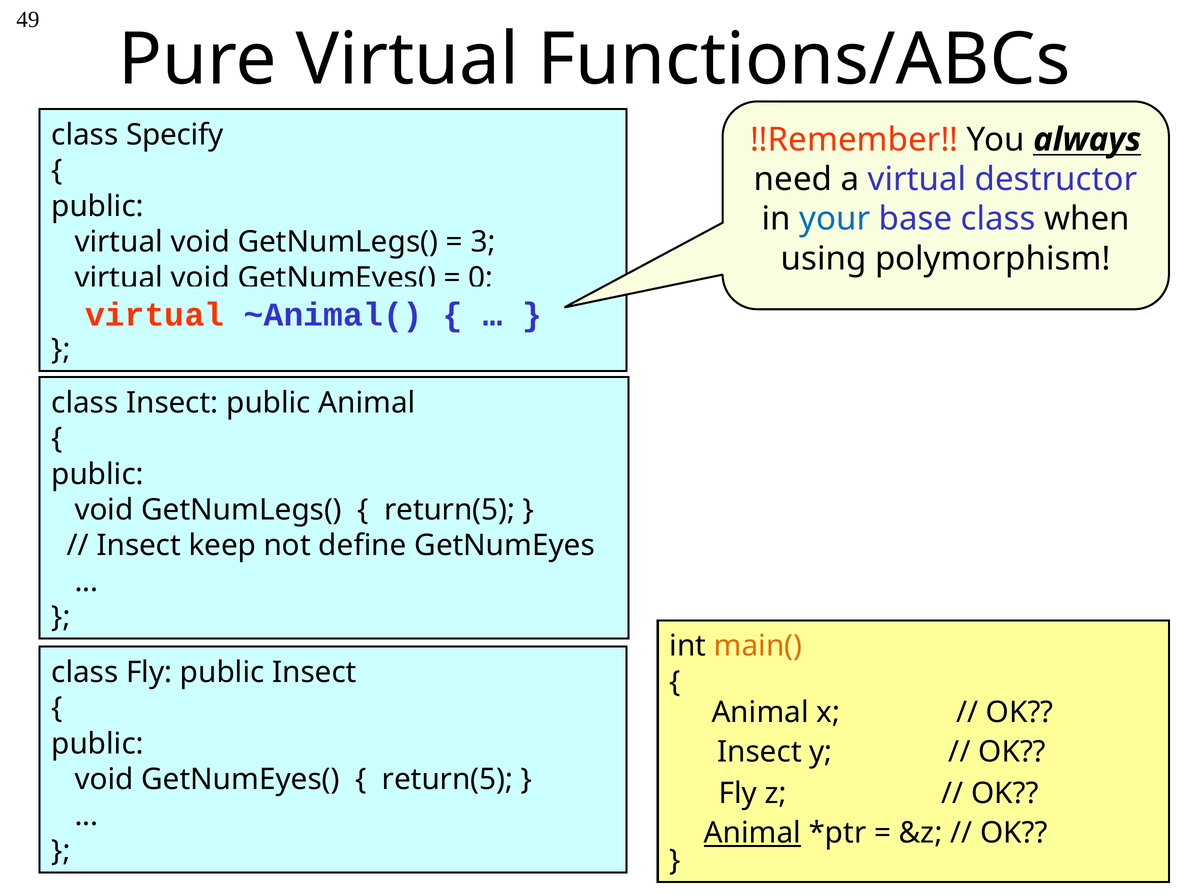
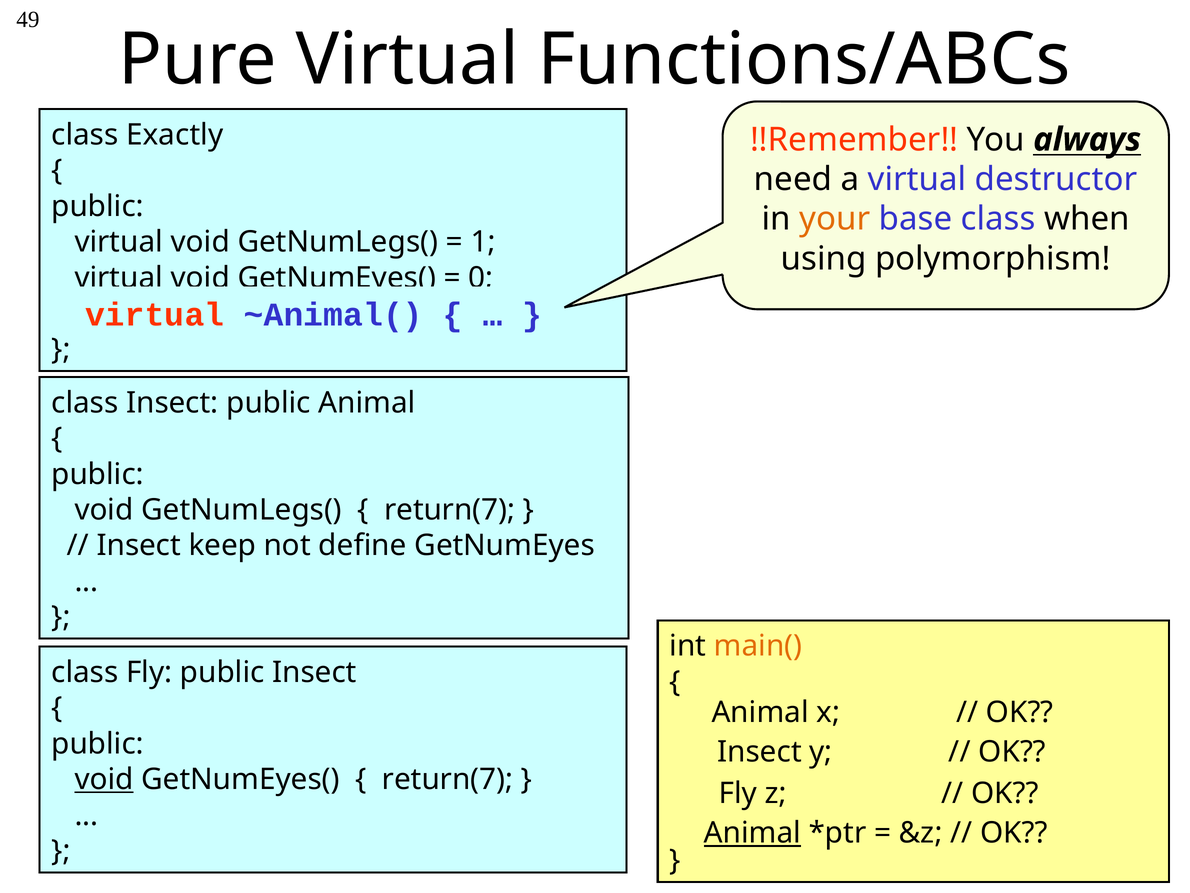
Specify: Specify -> Exactly
your colour: blue -> orange
3: 3 -> 1
return(5 at (450, 510): return(5 -> return(7
void at (104, 779) underline: none -> present
return(5 at (447, 779): return(5 -> return(7
